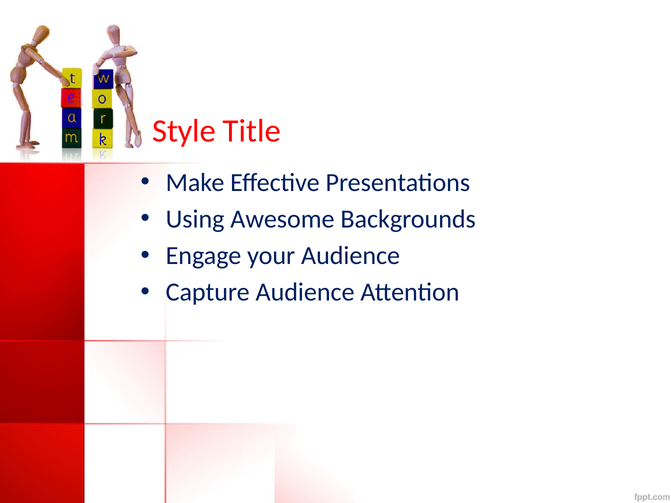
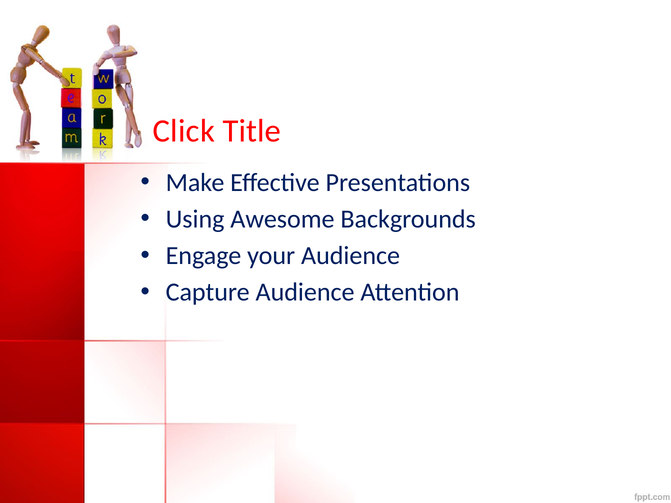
Style: Style -> Click
